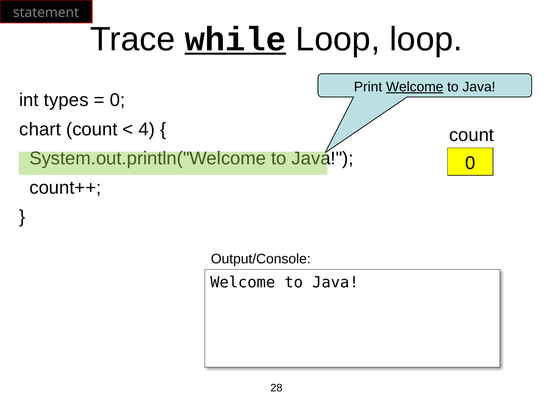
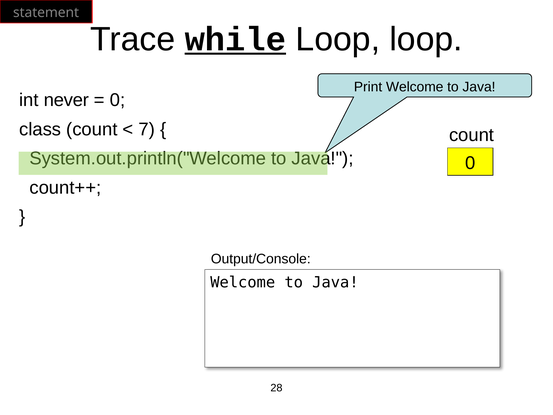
Welcome at (415, 87) underline: present -> none
types: types -> never
chart: chart -> class
4: 4 -> 7
